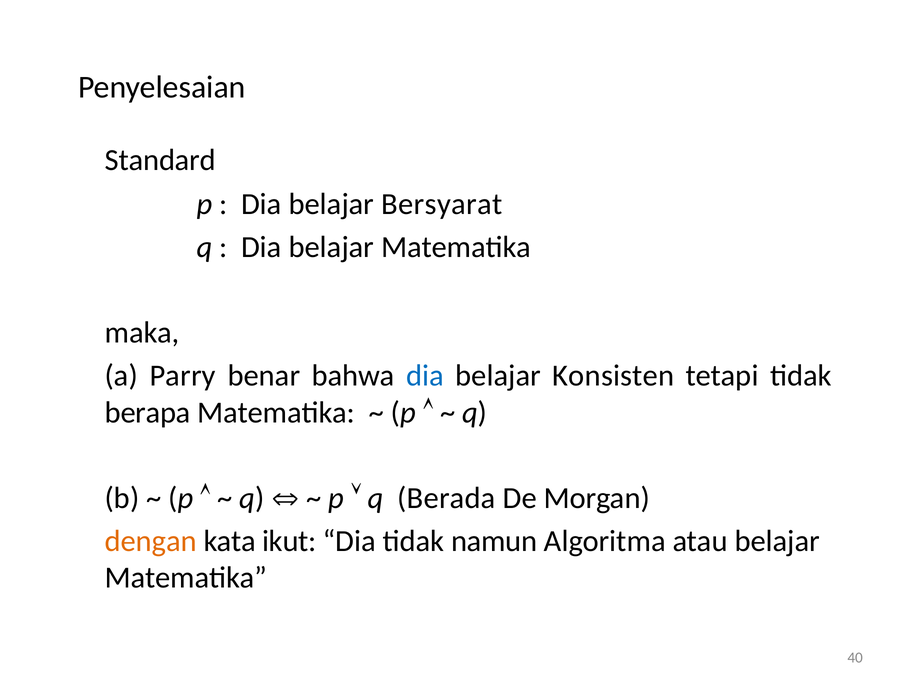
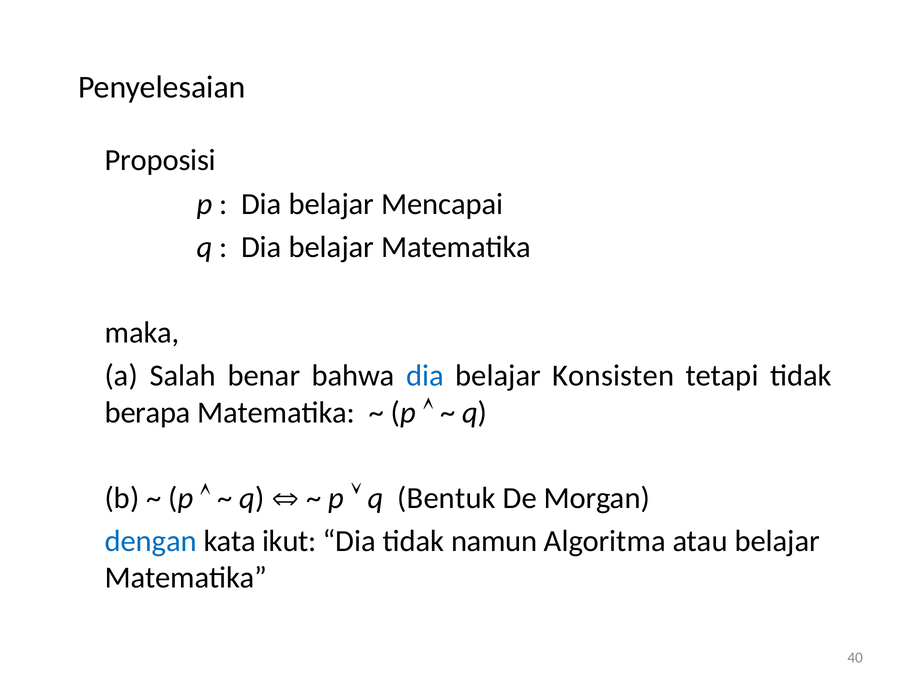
Standard: Standard -> Proposisi
Bersyarat: Bersyarat -> Mencapai
Parry: Parry -> Salah
Berada: Berada -> Bentuk
dengan colour: orange -> blue
